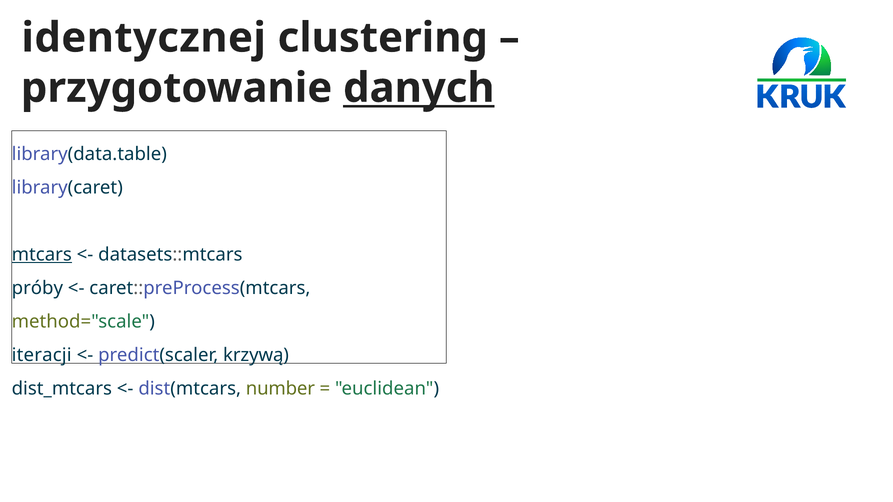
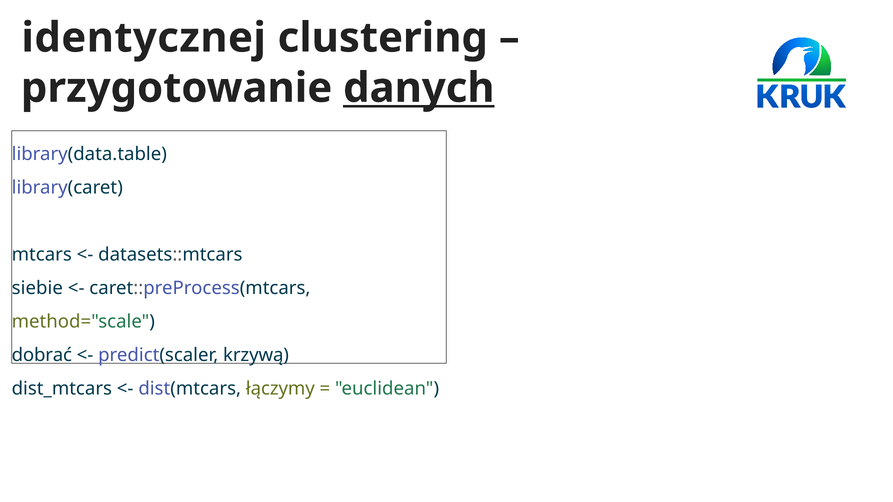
mtcars underline: present -> none
próby: próby -> siebie
iteracji: iteracji -> dobrać
number: number -> łączymy
